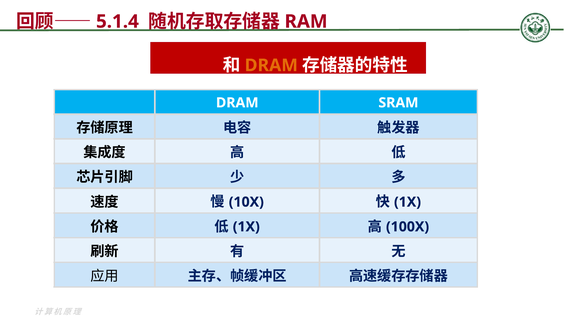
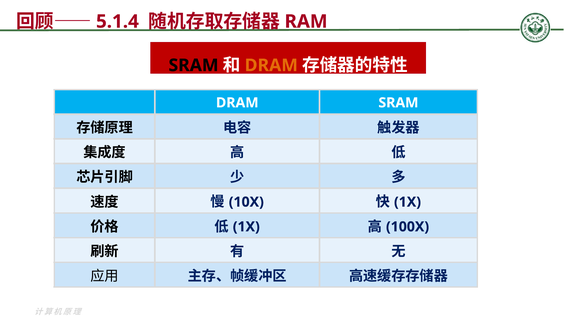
SRAM at (193, 65) colour: red -> black
